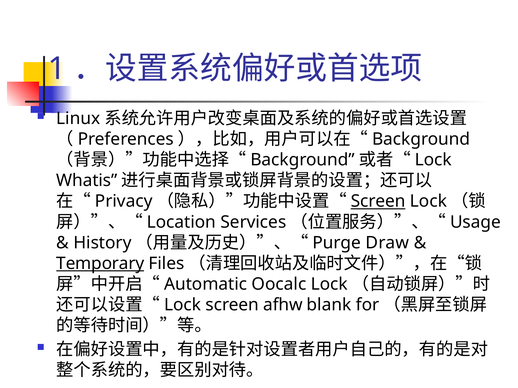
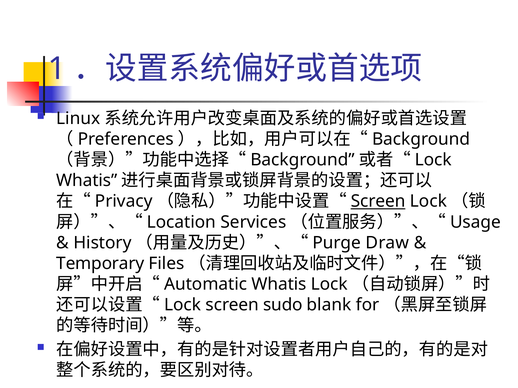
Temporary underline: present -> none
Oocalc at (279, 284): Oocalc -> Whatis
afhw: afhw -> sudo
